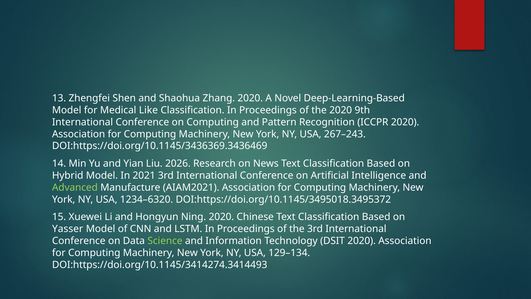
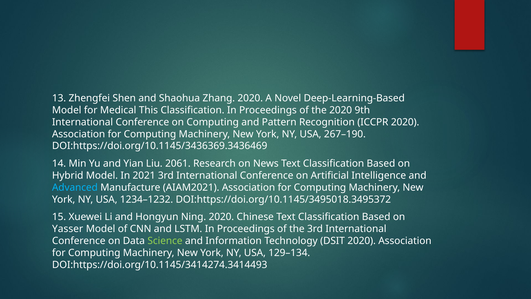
Like: Like -> This
267–243: 267–243 -> 267–190
2026: 2026 -> 2061
Advanced colour: light green -> light blue
1234–6320: 1234–6320 -> 1234–1232
